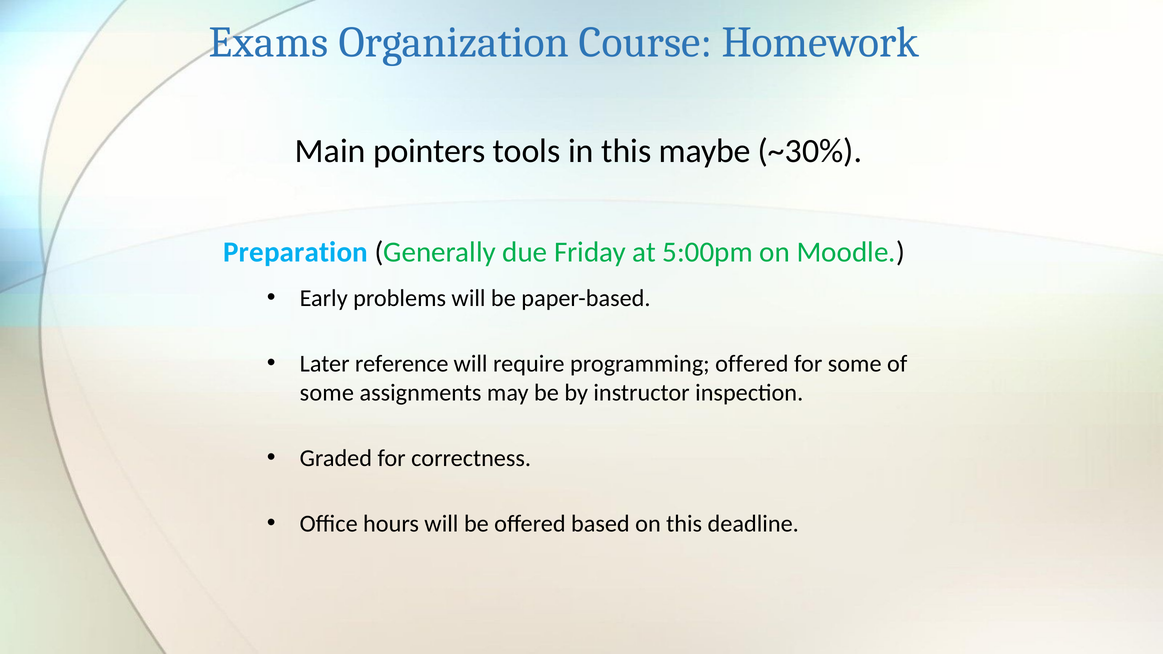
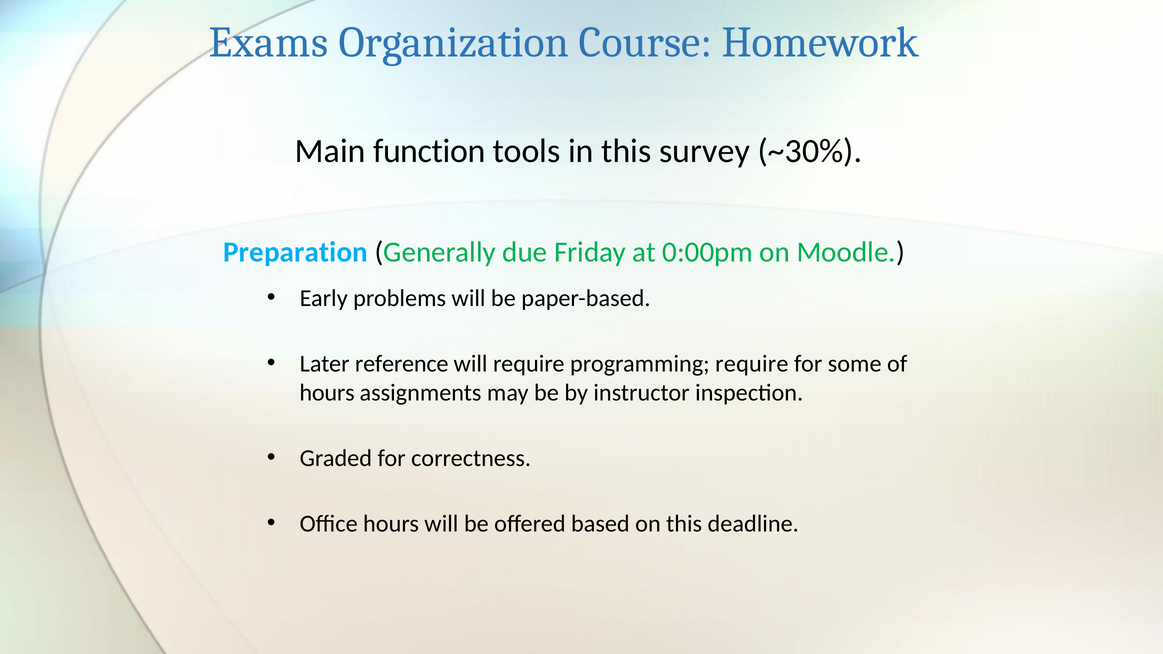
pointers: pointers -> function
maybe: maybe -> survey
5:00pm: 5:00pm -> 0:00pm
programming offered: offered -> require
some at (327, 393): some -> hours
